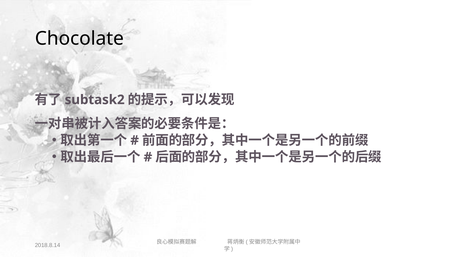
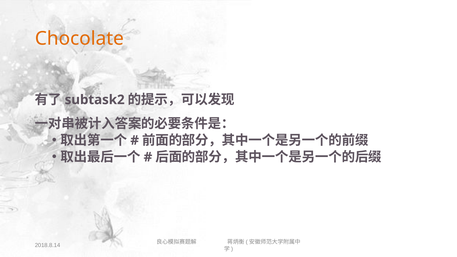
Chocolate colour: black -> orange
